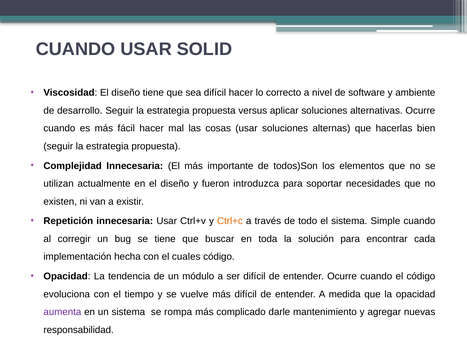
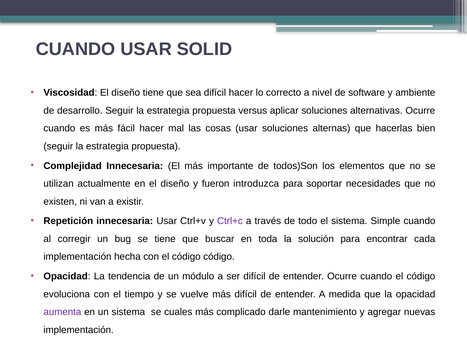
Ctrl+c colour: orange -> purple
con el cuales: cuales -> código
rompa: rompa -> cuales
responsabilidad at (79, 330): responsabilidad -> implementación
